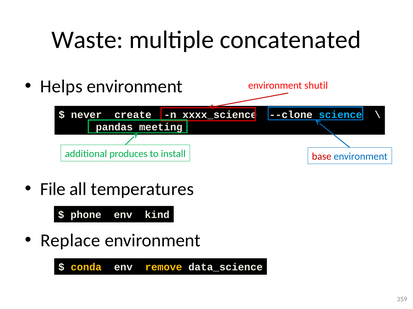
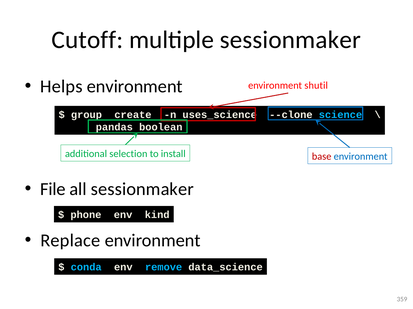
Waste: Waste -> Cutoff
multiple concatenated: concatenated -> sessionmaker
never: never -> group
xxxx_science: xxxx_science -> uses_science
meeting: meeting -> boolean
produces: produces -> selection
all temperatures: temperatures -> sessionmaker
conda colour: yellow -> light blue
remove colour: yellow -> light blue
